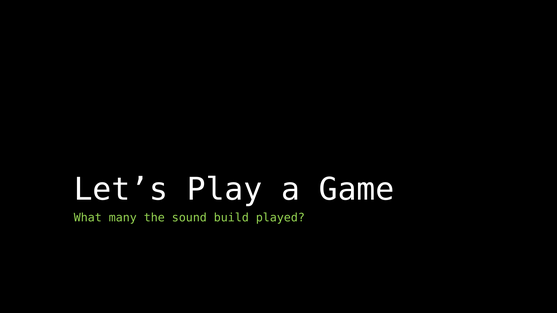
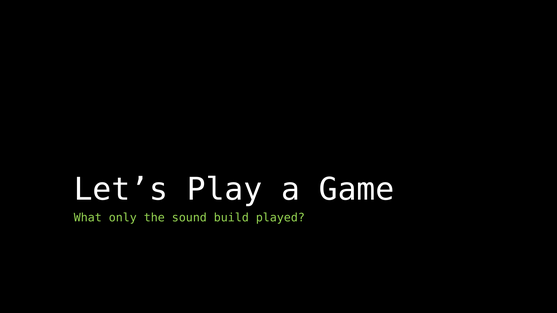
many: many -> only
